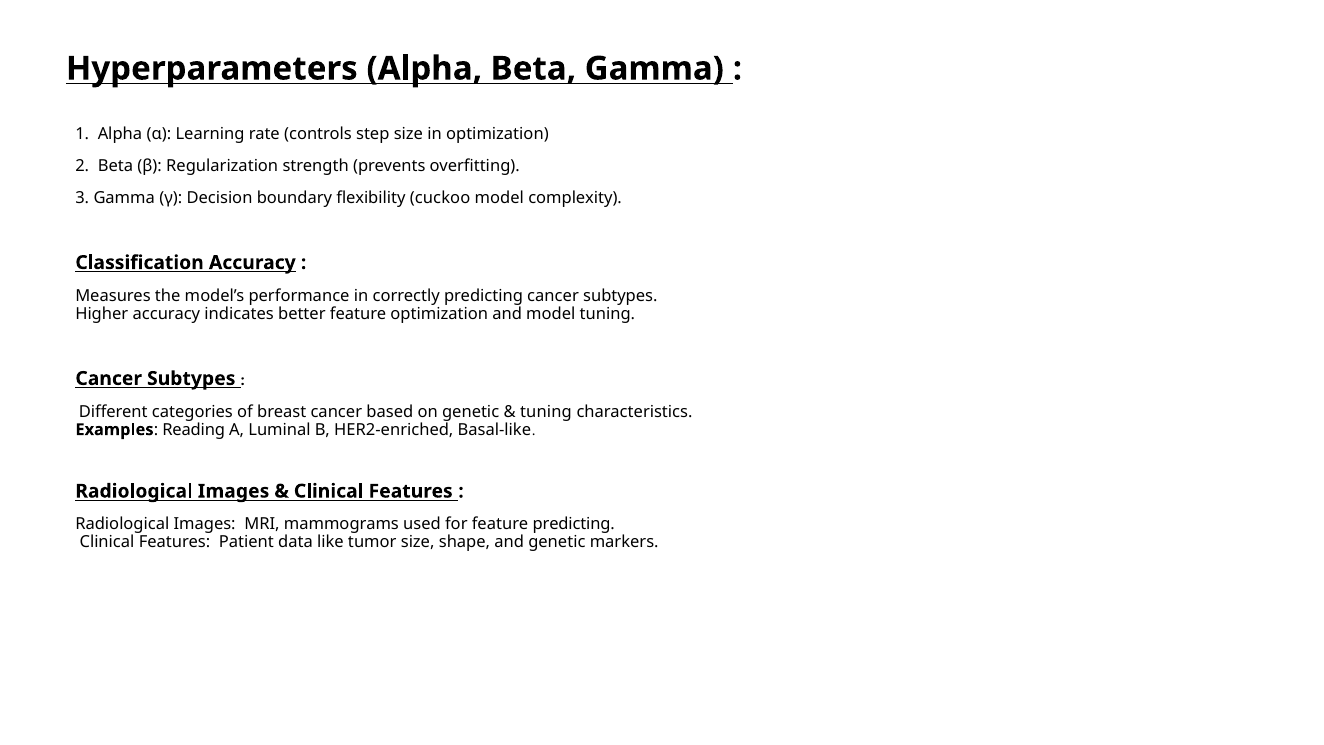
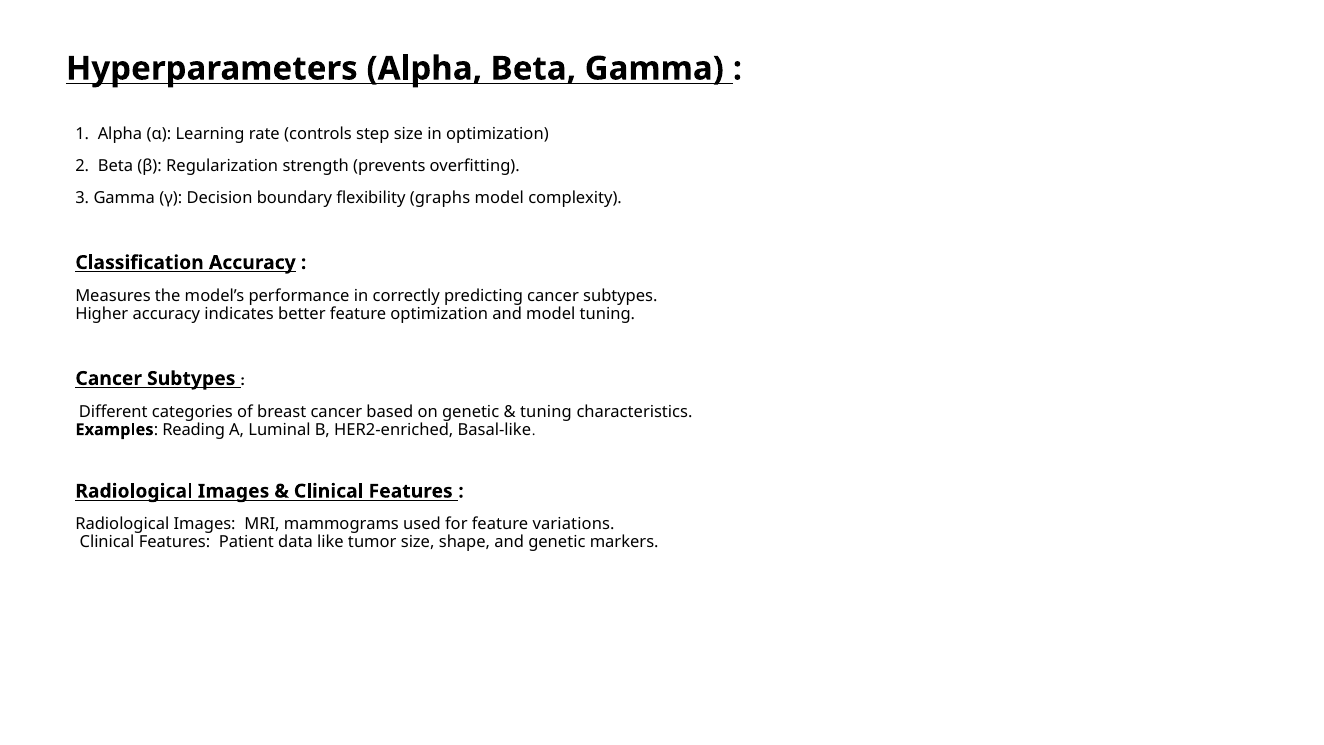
cuckoo: cuckoo -> graphs
feature predicting: predicting -> variations
